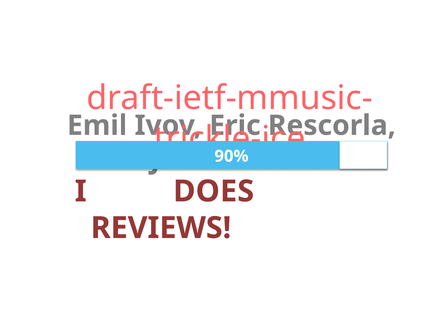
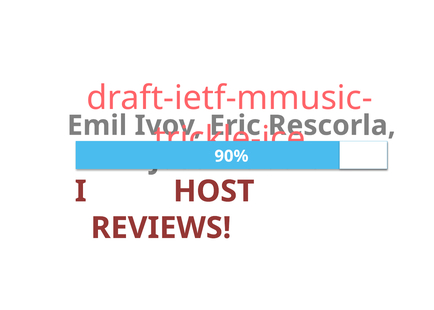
DOES: DOES -> HOST
